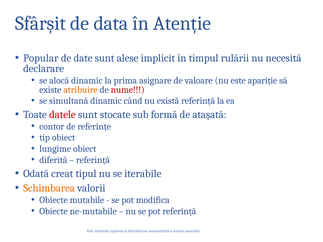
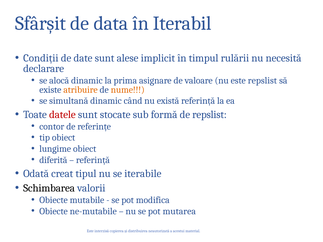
Atenție: Atenție -> Iterabil
Popular: Popular -> Condiții
este apariție: apariție -> repslist
nume colour: red -> orange
de atașată: atașată -> repslist
Schimbarea colour: orange -> black
pot referință: referință -> mutarea
